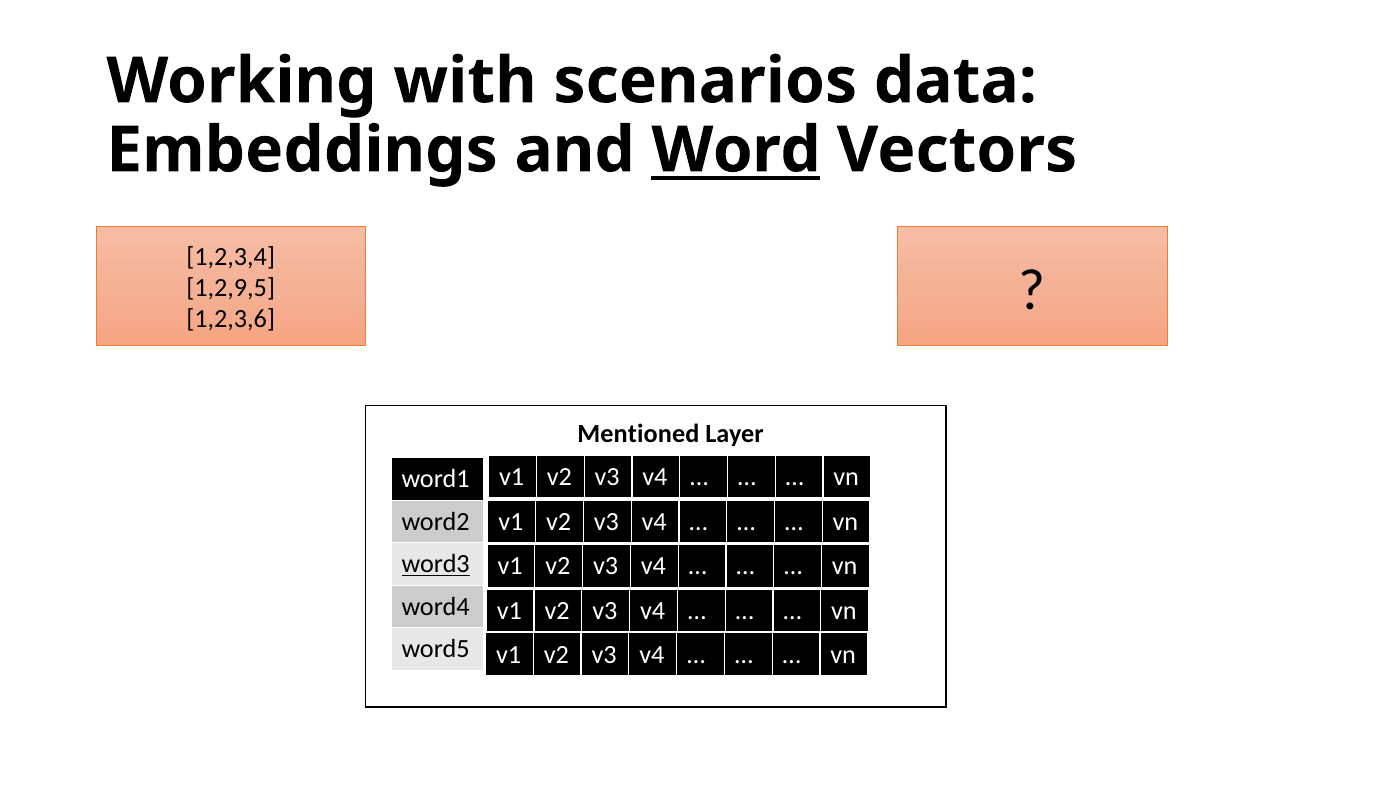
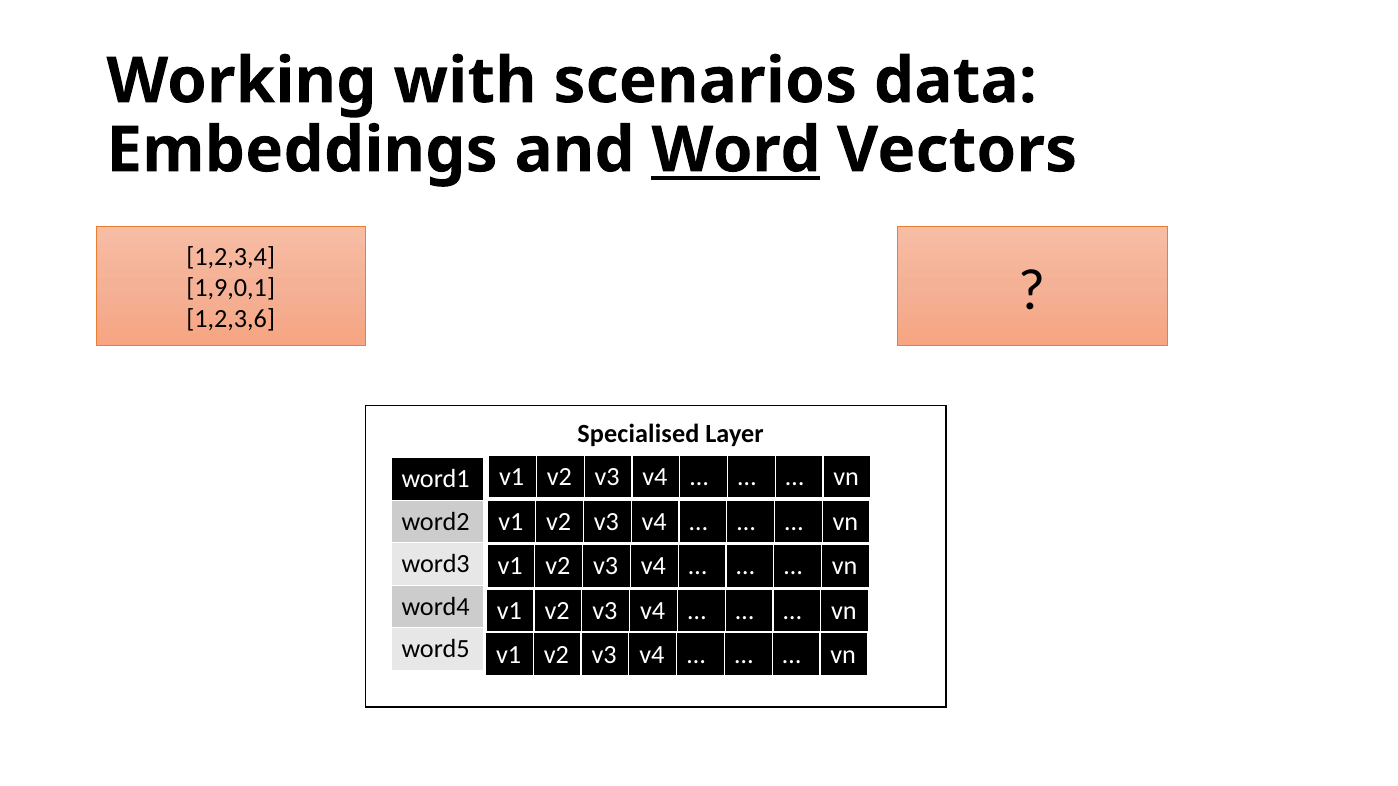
1,2,9,5: 1,2,9,5 -> 1,9,0,1
Mentioned: Mentioned -> Specialised
word3 underline: present -> none
